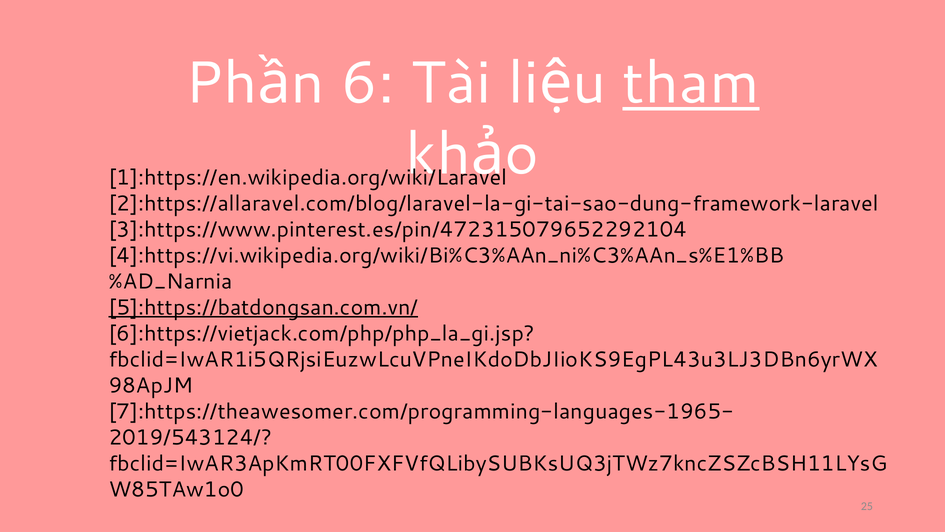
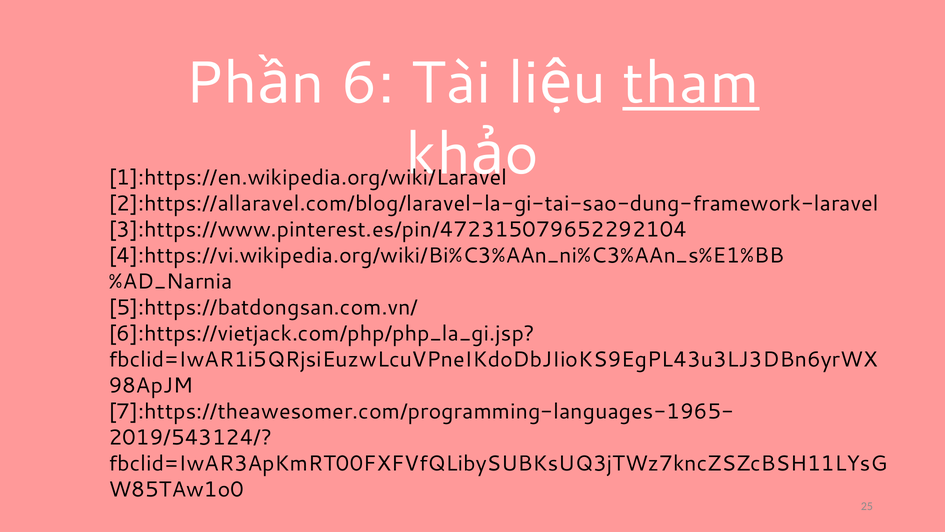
5]:https://batdongsan.com.vn/ underline: present -> none
